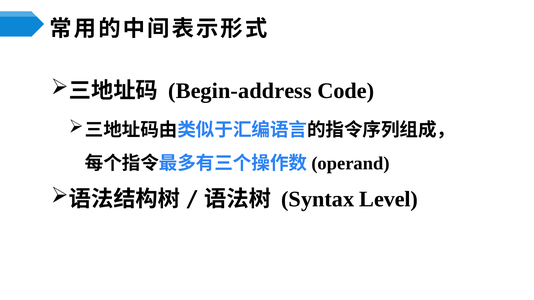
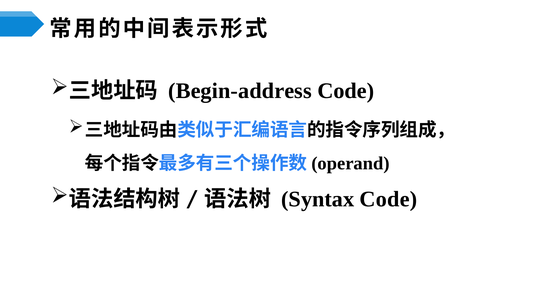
Syntax Level: Level -> Code
